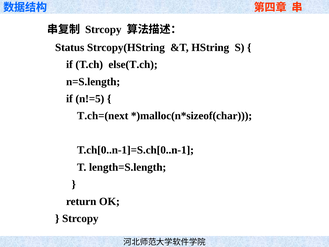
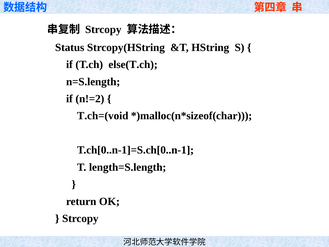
n!=5: n!=5 -> n!=2
T.ch=(next: T.ch=(next -> T.ch=(void
